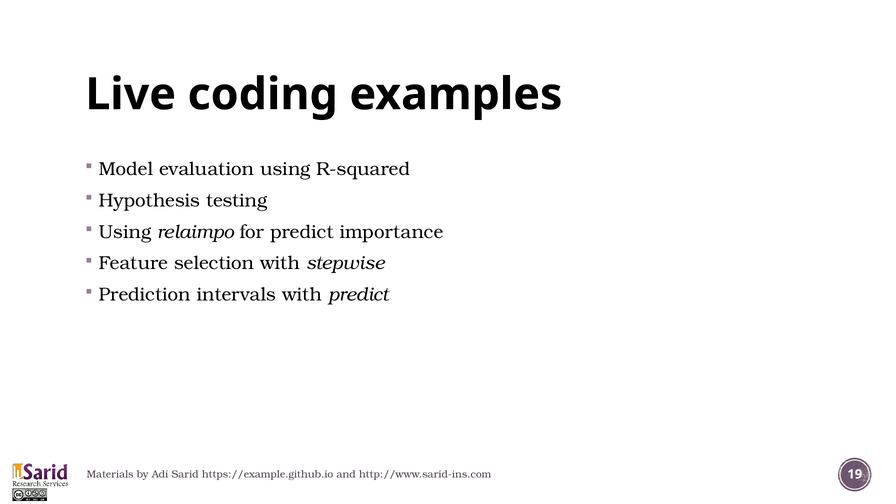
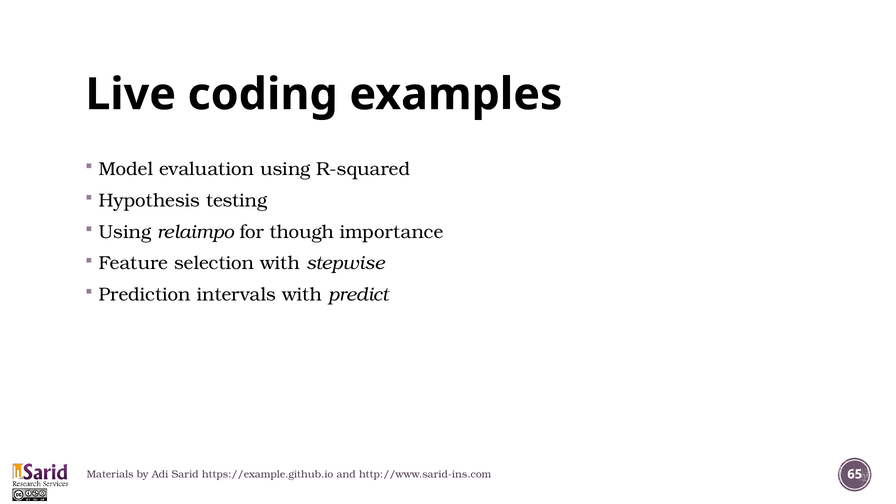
for predict: predict -> though
19: 19 -> 65
